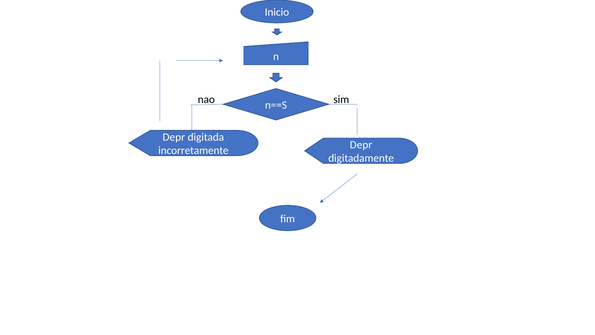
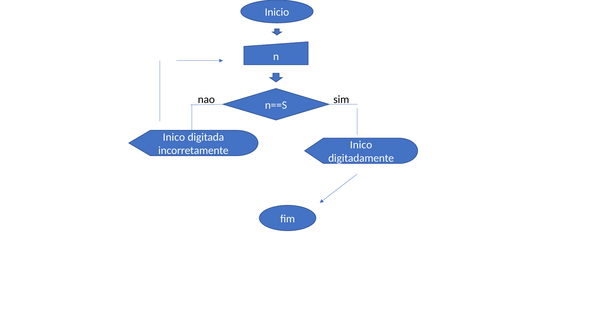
Depr at (174, 137): Depr -> Inico
Depr at (361, 145): Depr -> Inico
